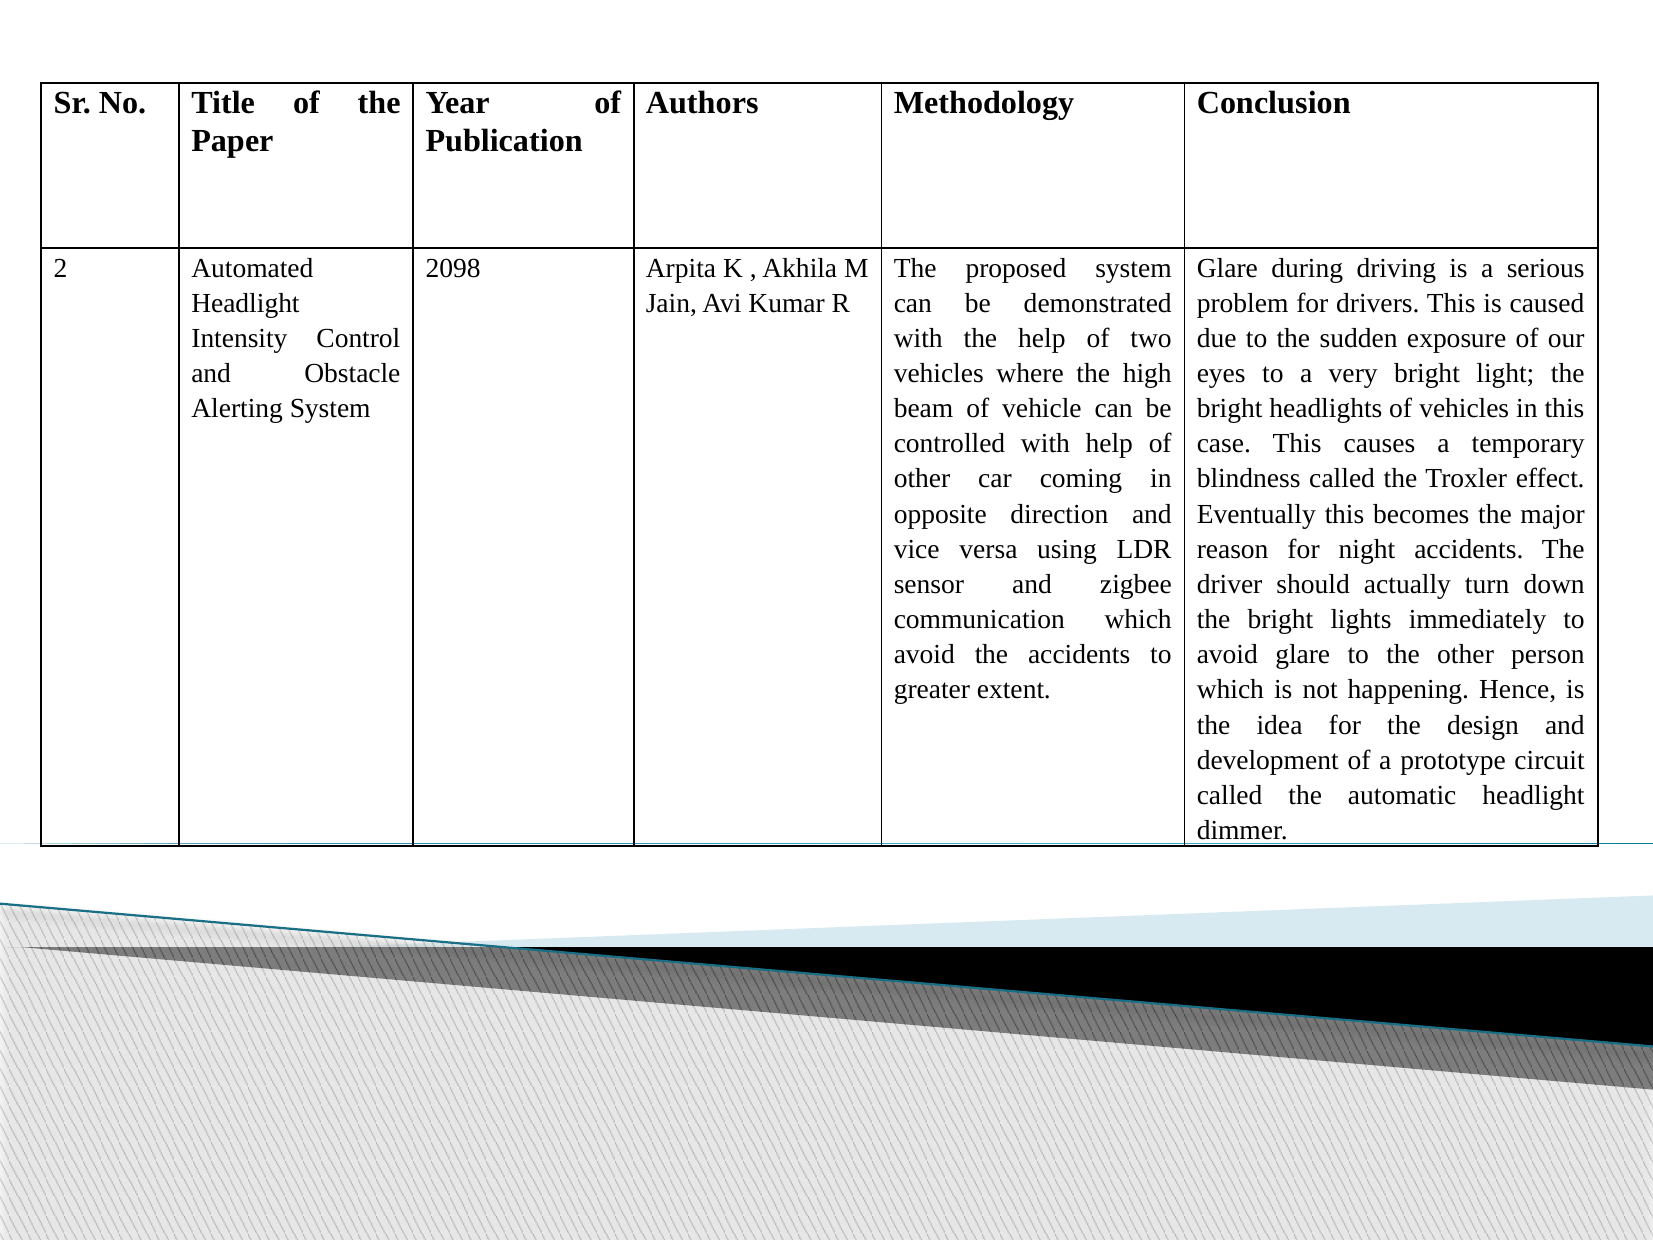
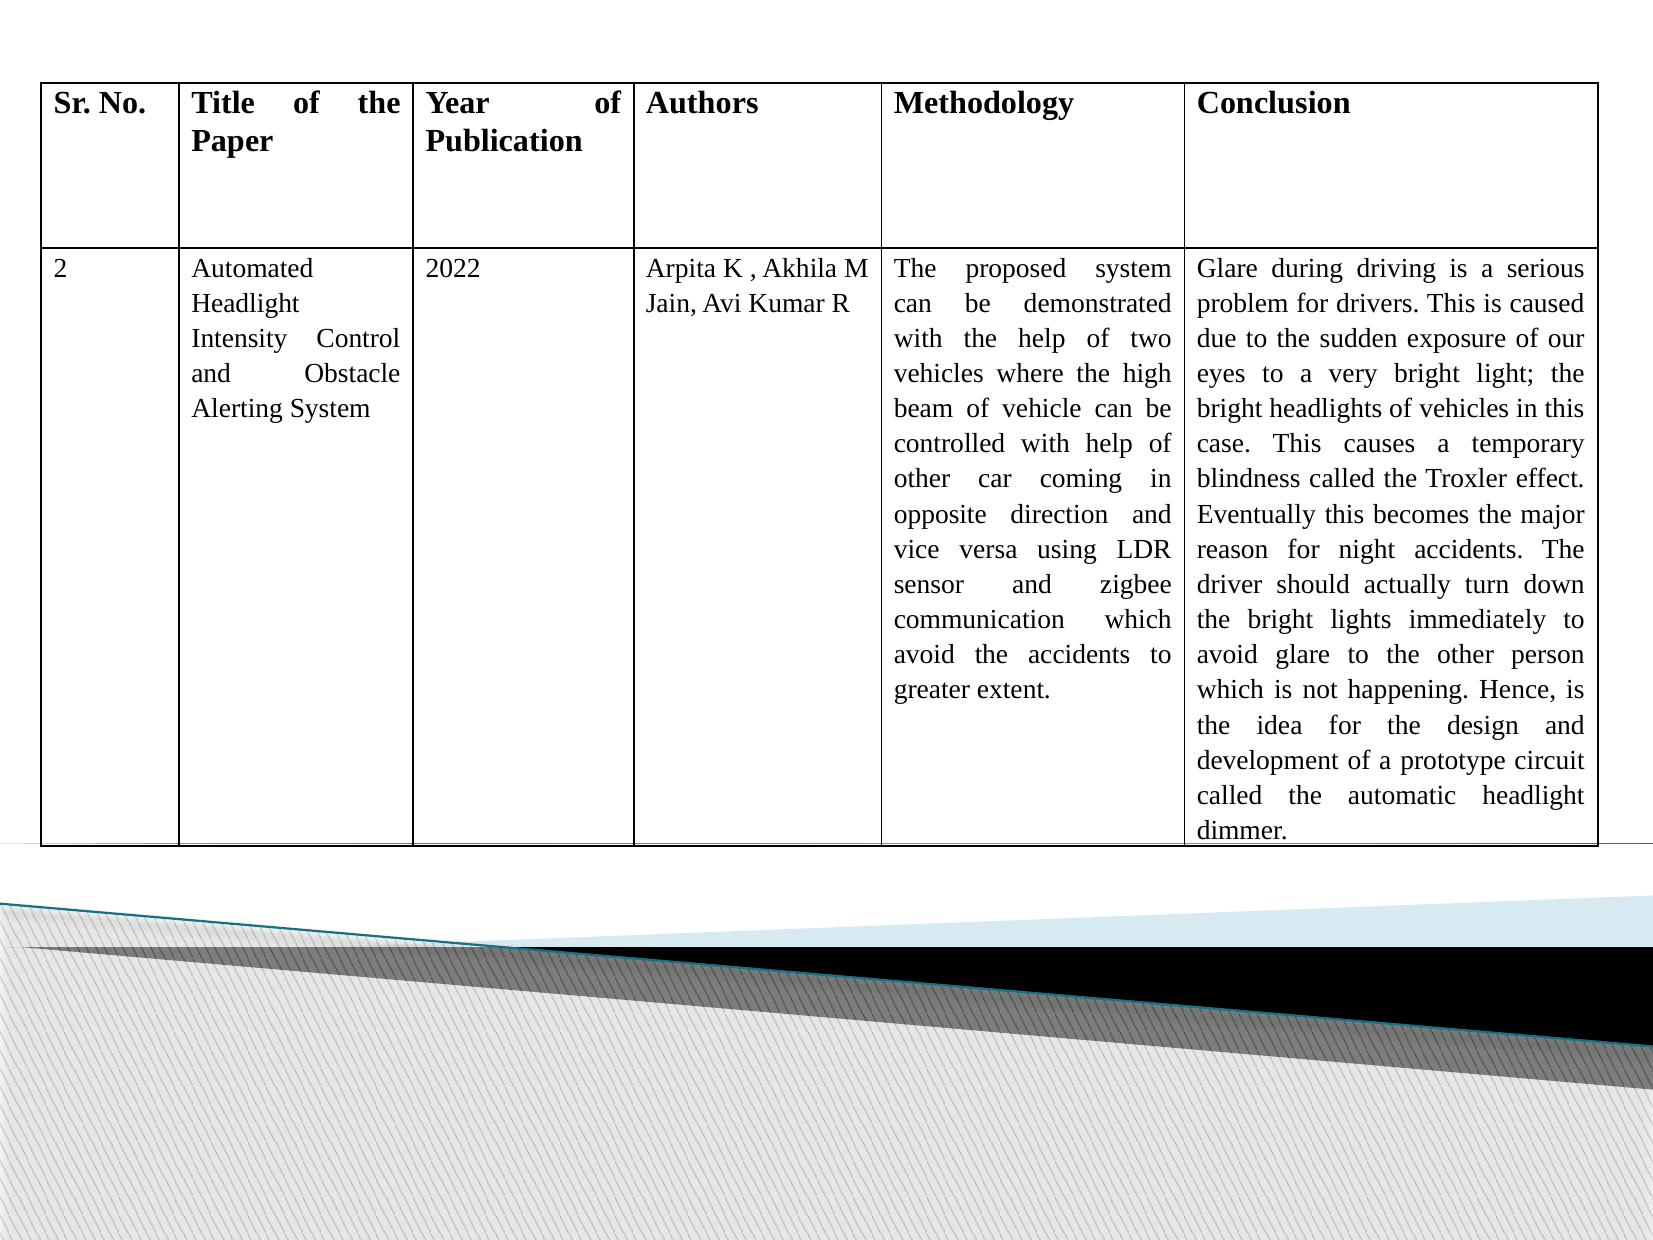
2098: 2098 -> 2022
